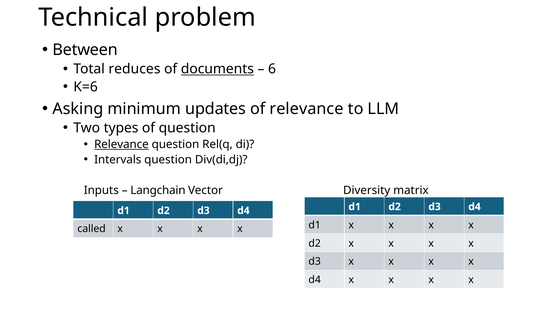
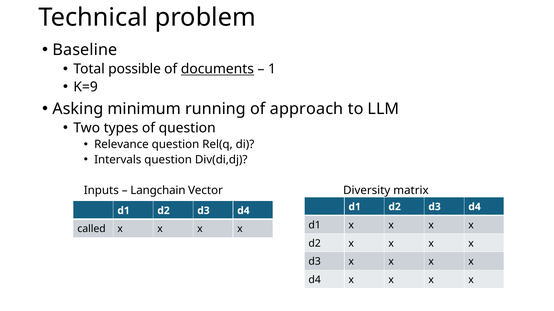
Between: Between -> Baseline
reduces: reduces -> possible
6: 6 -> 1
K=6: K=6 -> K=9
updates: updates -> running
of relevance: relevance -> approach
Relevance at (121, 145) underline: present -> none
